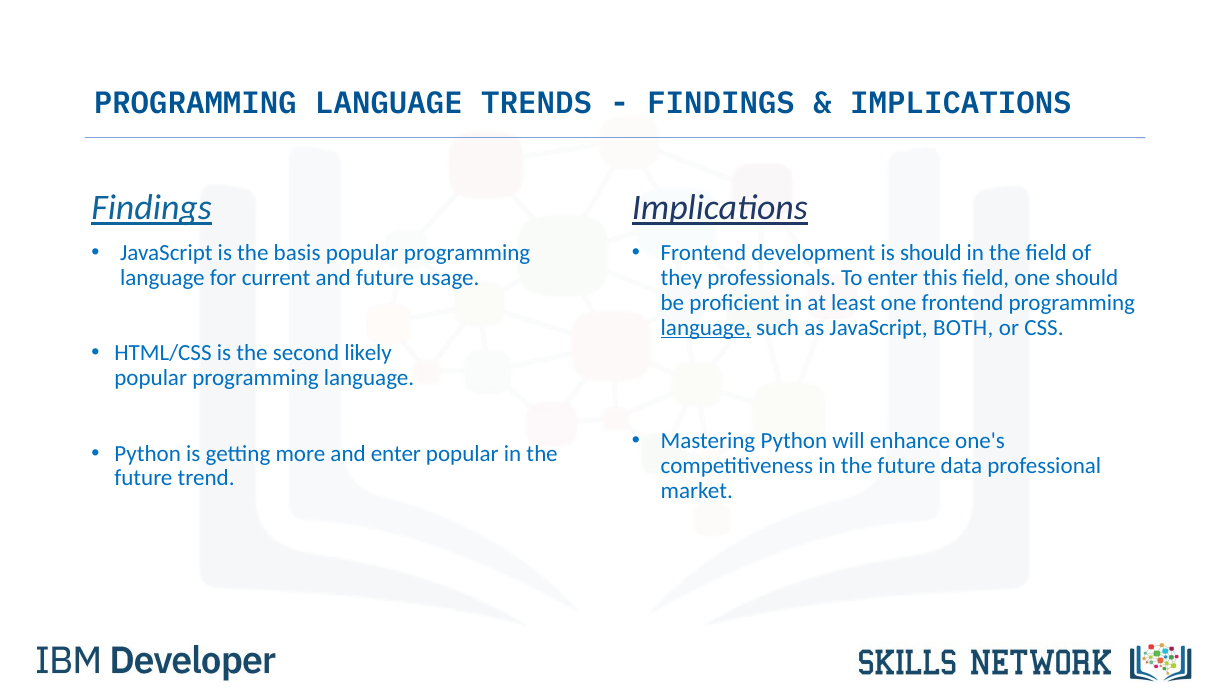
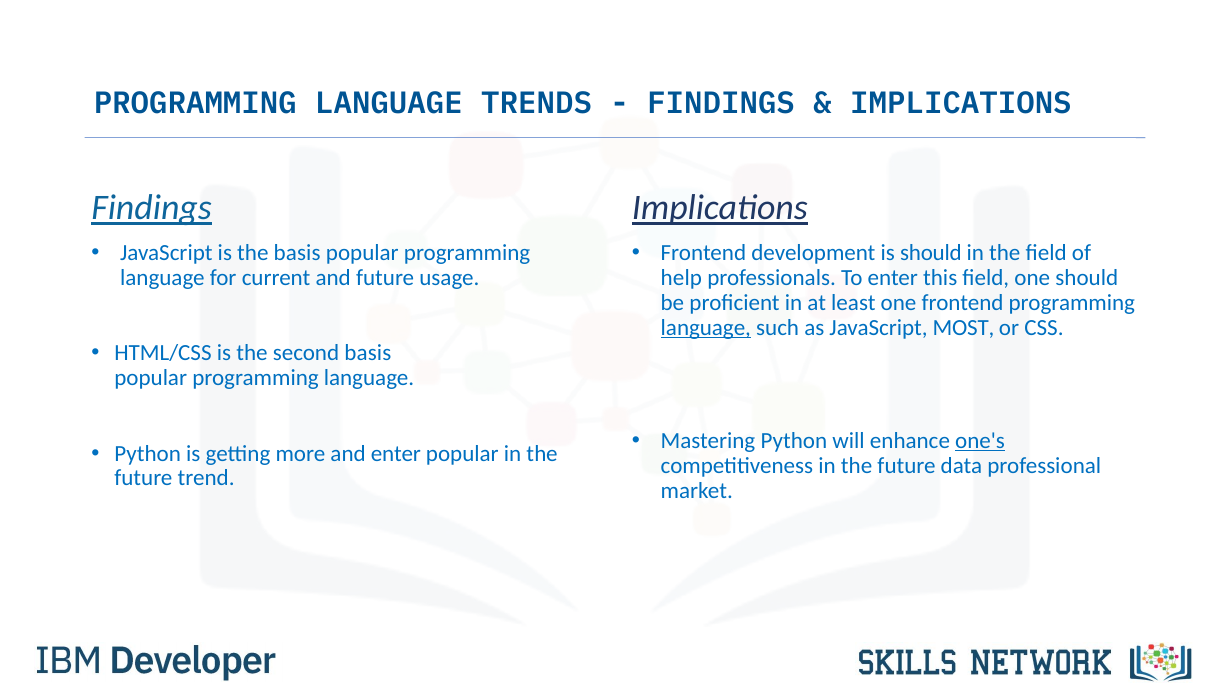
they: they -> help
BOTH: BOTH -> MOST
second likely: likely -> basis
one's underline: none -> present
